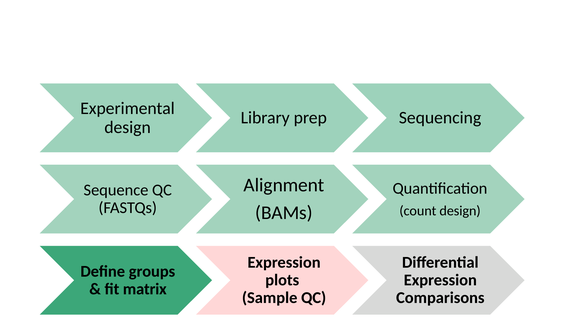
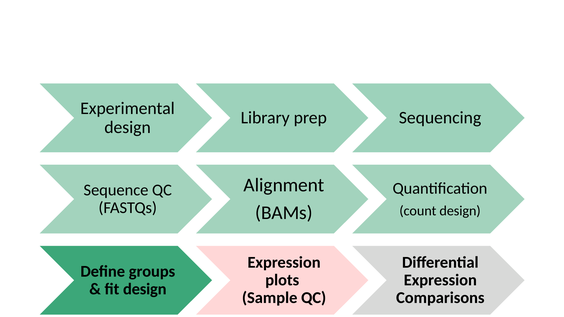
fit matrix: matrix -> design
